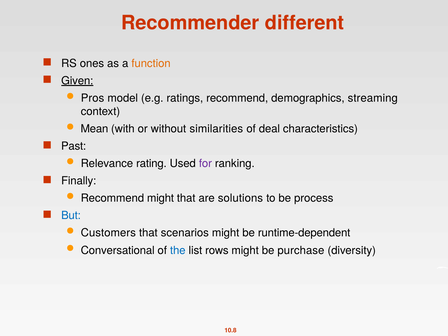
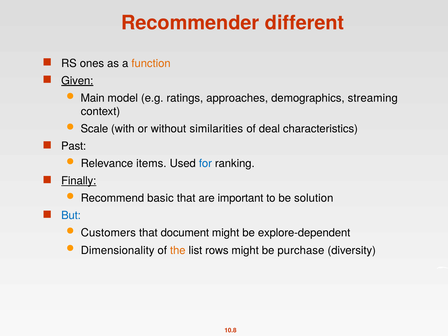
Pros: Pros -> Main
ratings recommend: recommend -> approaches
Mean: Mean -> Scale
rating: rating -> items
for colour: purple -> blue
Finally underline: none -> present
Recommend might: might -> basic
solutions: solutions -> important
process: process -> solution
scenarios: scenarios -> document
runtime-dependent: runtime-dependent -> explore-dependent
Conversational: Conversational -> Dimensionality
the colour: blue -> orange
